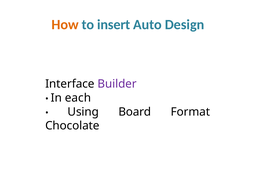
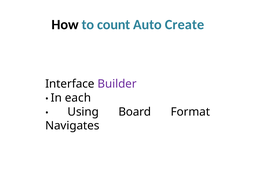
How colour: orange -> black
insert: insert -> count
Design: Design -> Create
Chocolate: Chocolate -> Navigates
